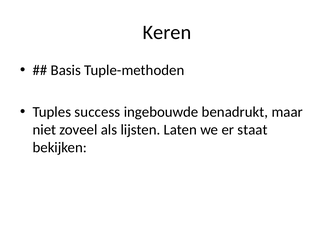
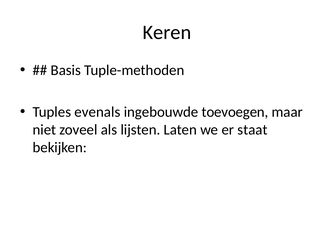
success: success -> evenals
benadrukt: benadrukt -> toevoegen
